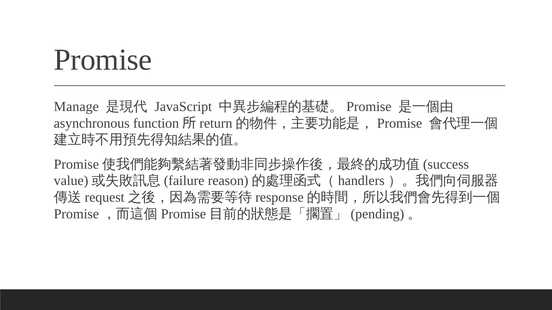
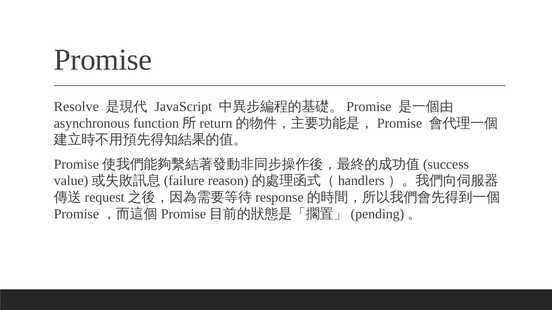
Manage: Manage -> Resolve
